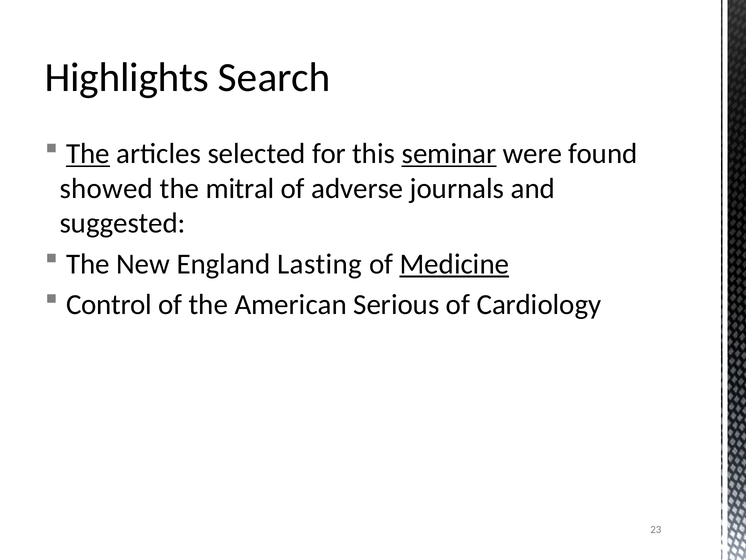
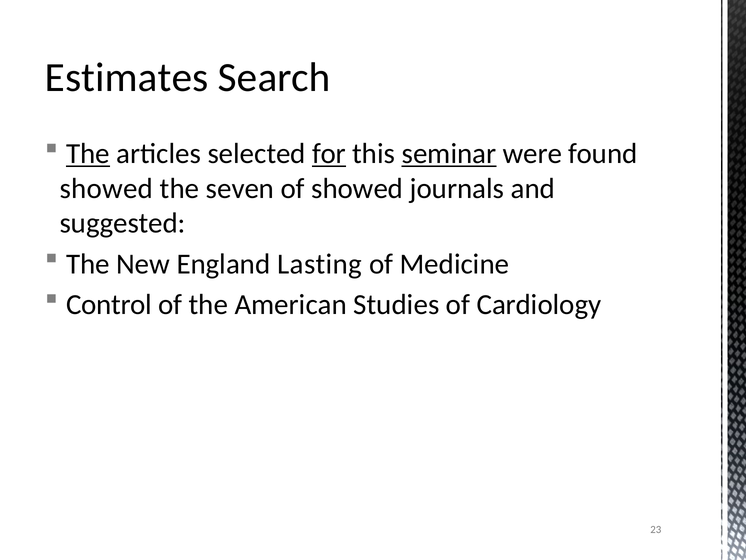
Highlights: Highlights -> Estimates
for underline: none -> present
mitral: mitral -> seven
of adverse: adverse -> showed
Medicine underline: present -> none
Serious: Serious -> Studies
